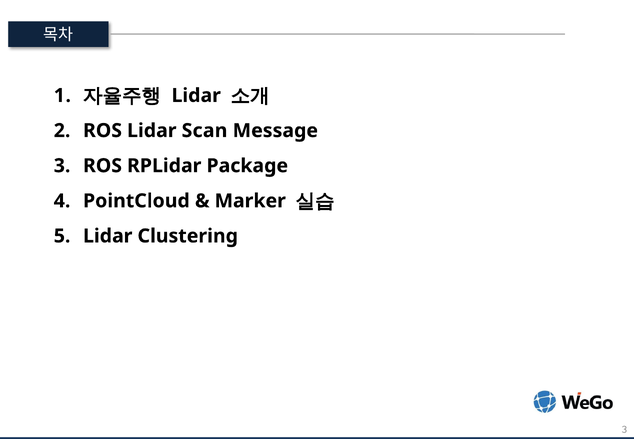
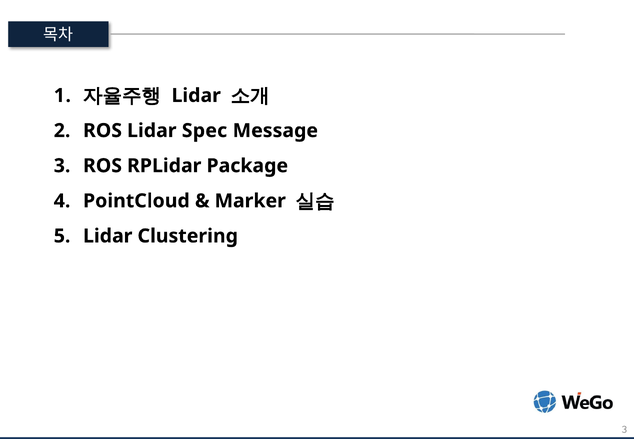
Scan: Scan -> Spec
